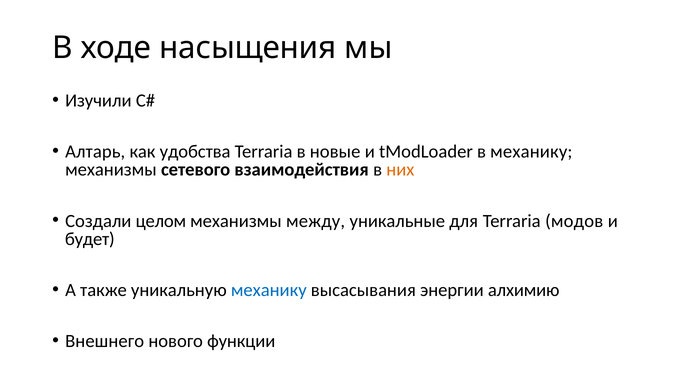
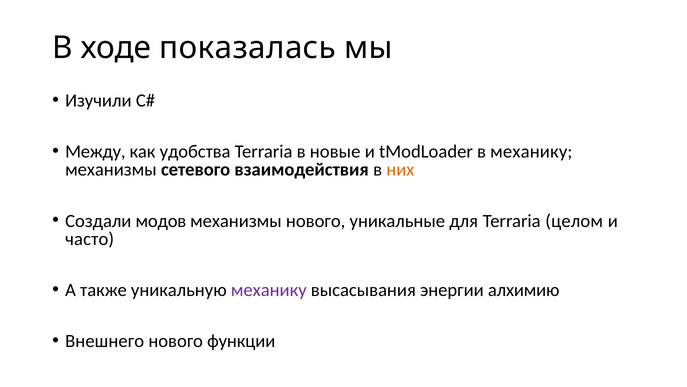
насыщения: насыщения -> показалась
Алтарь: Алтарь -> Между
целом: целом -> модов
механизмы между: между -> нового
модов: модов -> целом
будет: будет -> часто
механику at (269, 290) colour: blue -> purple
